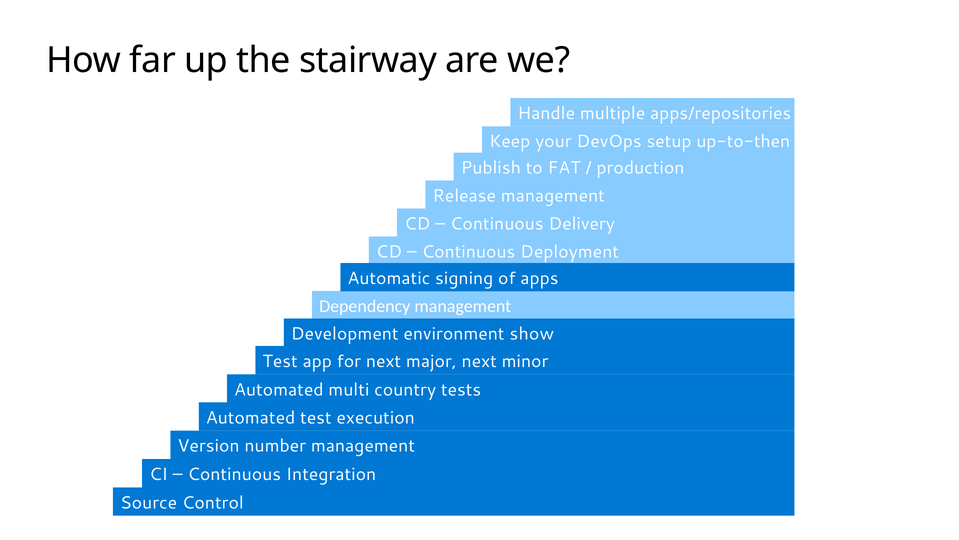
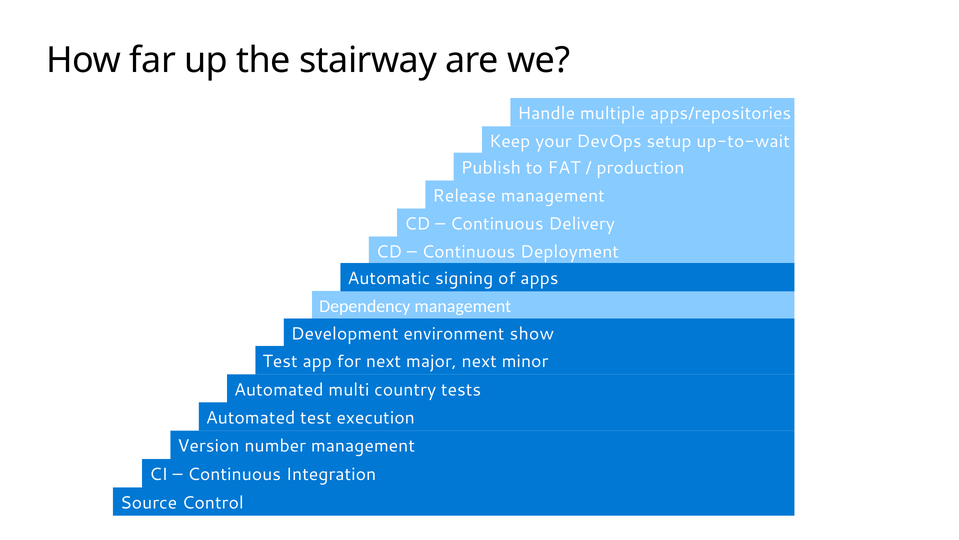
up-to-then: up-to-then -> up-to-wait
